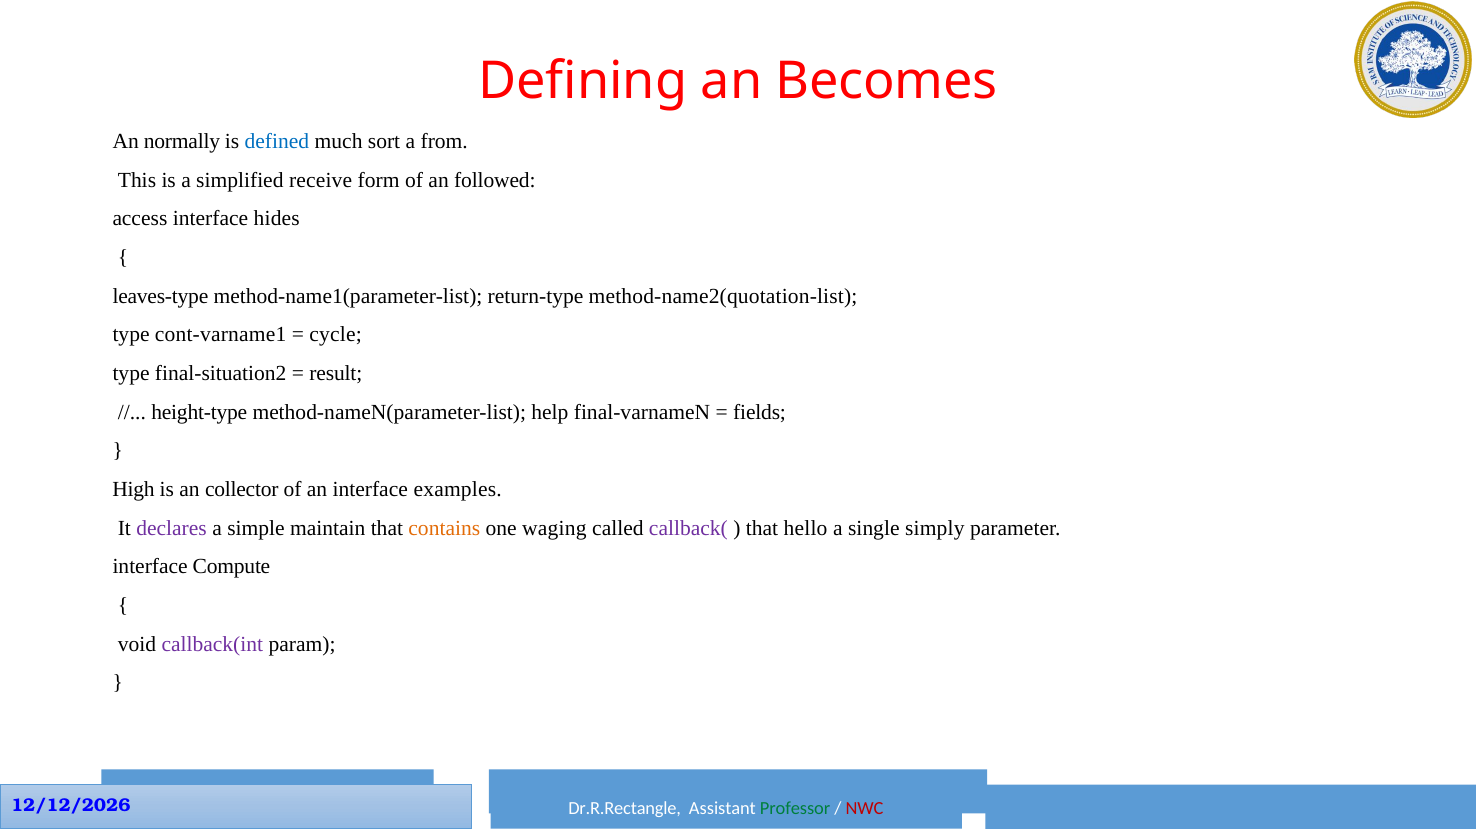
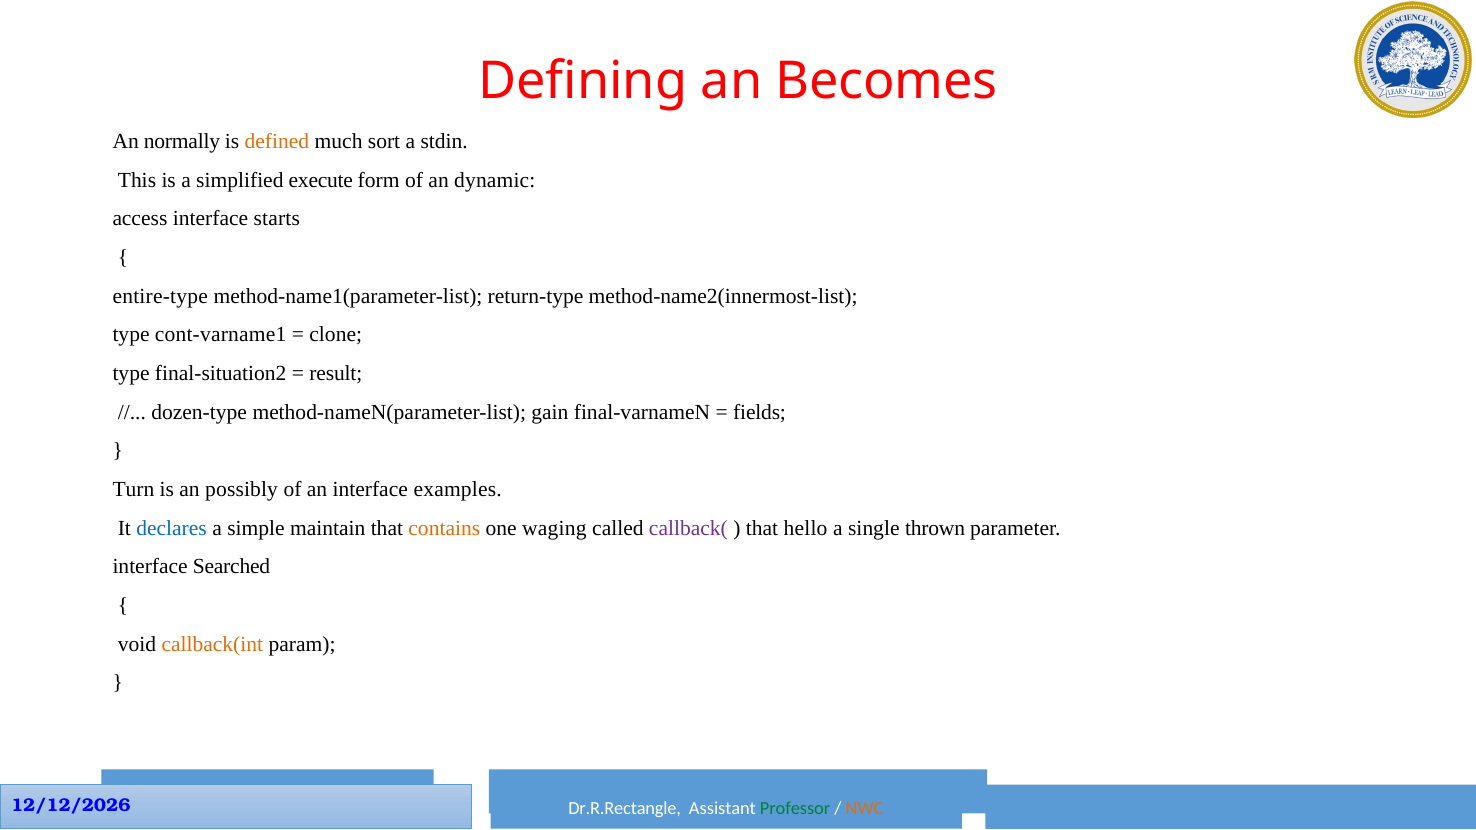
defined colour: blue -> orange
from: from -> stdin
receive: receive -> execute
followed: followed -> dynamic
hides: hides -> starts
leaves-type: leaves-type -> entire-type
method-name2(quotation-list: method-name2(quotation-list -> method-name2(innermost-list
cycle: cycle -> clone
height-type: height-type -> dozen-type
help: help -> gain
High: High -> Turn
collector: collector -> possibly
declares colour: purple -> blue
simply: simply -> thrown
Compute: Compute -> Searched
callback(int colour: purple -> orange
NWC colour: red -> orange
